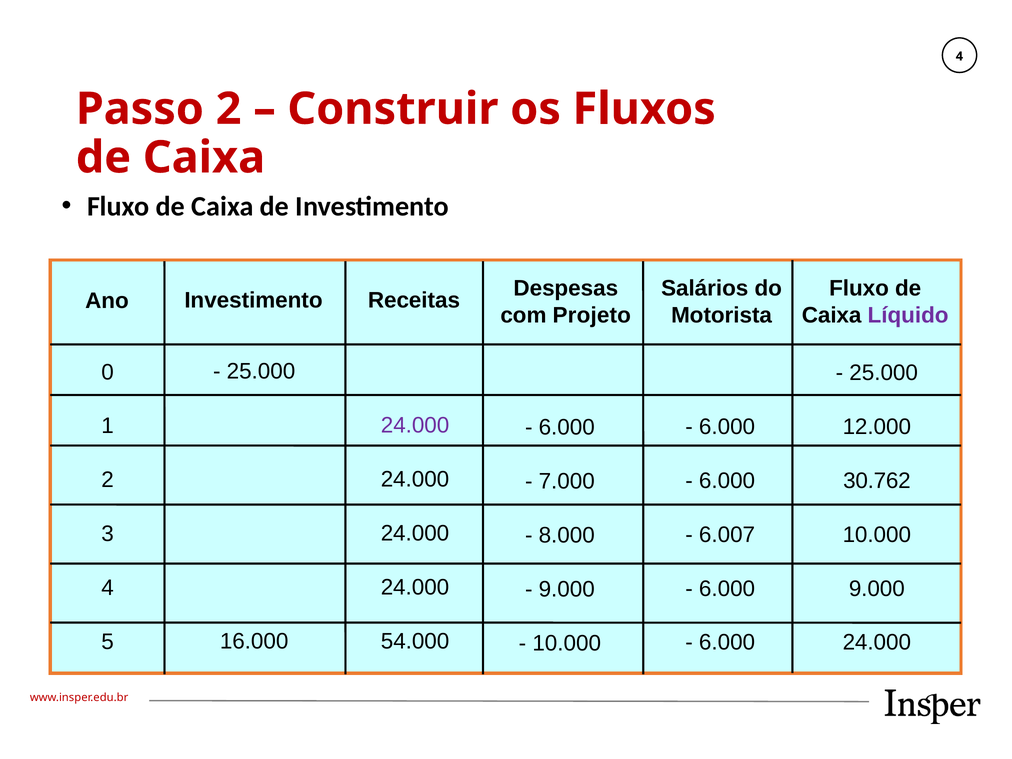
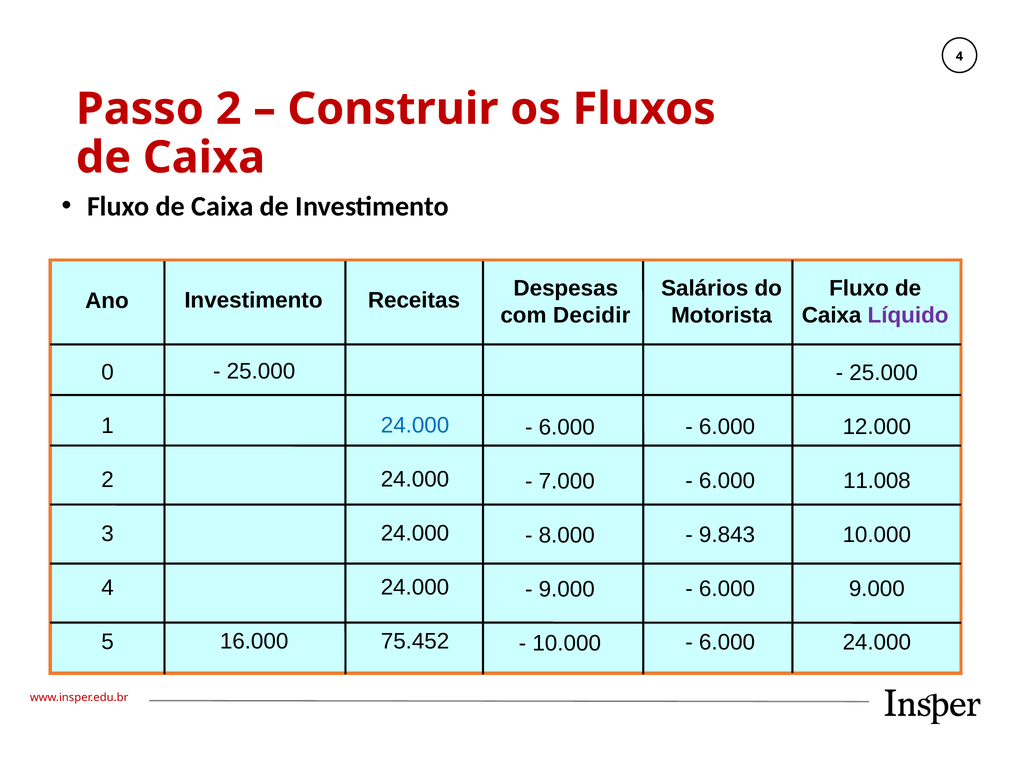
Projeto: Projeto -> Decidir
24.000 at (415, 425) colour: purple -> blue
30.762: 30.762 -> 11.008
6.007: 6.007 -> 9.843
54.000: 54.000 -> 75.452
